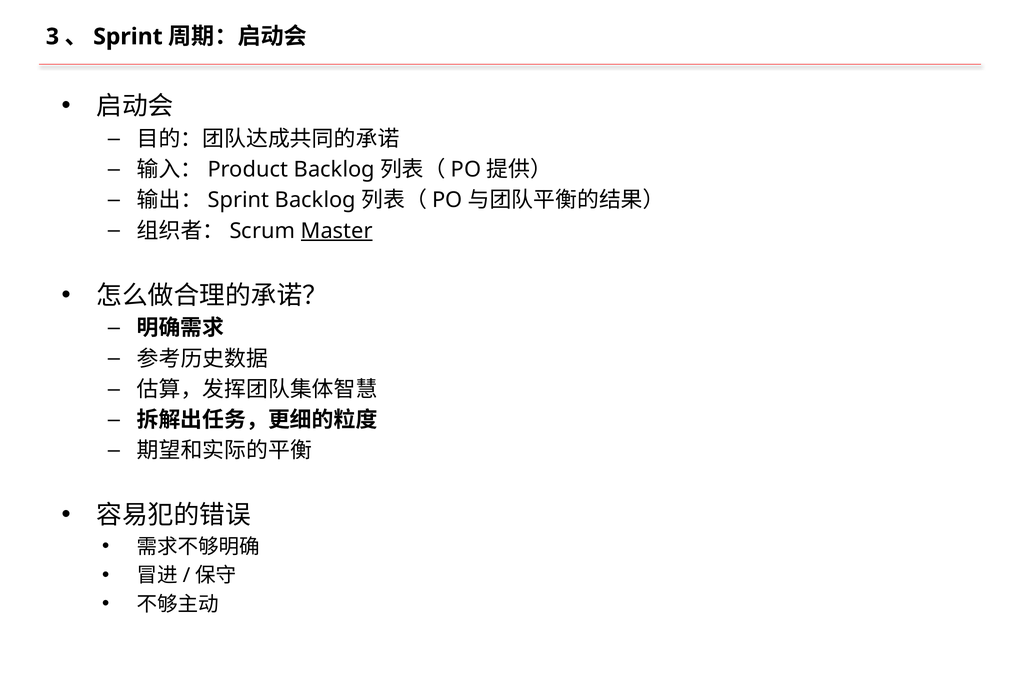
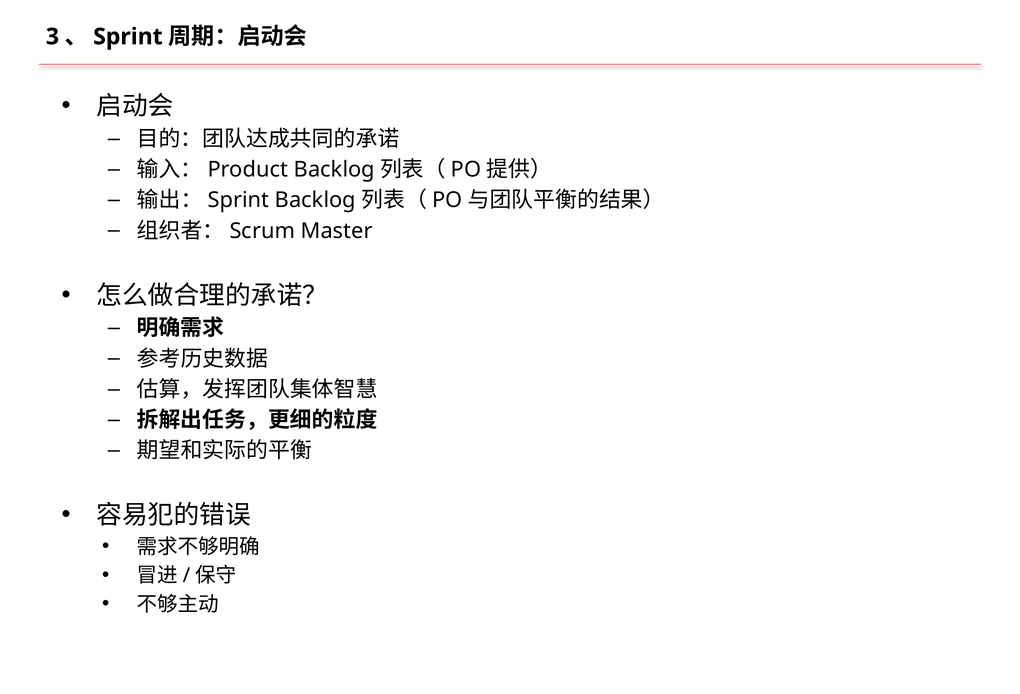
Master underline: present -> none
